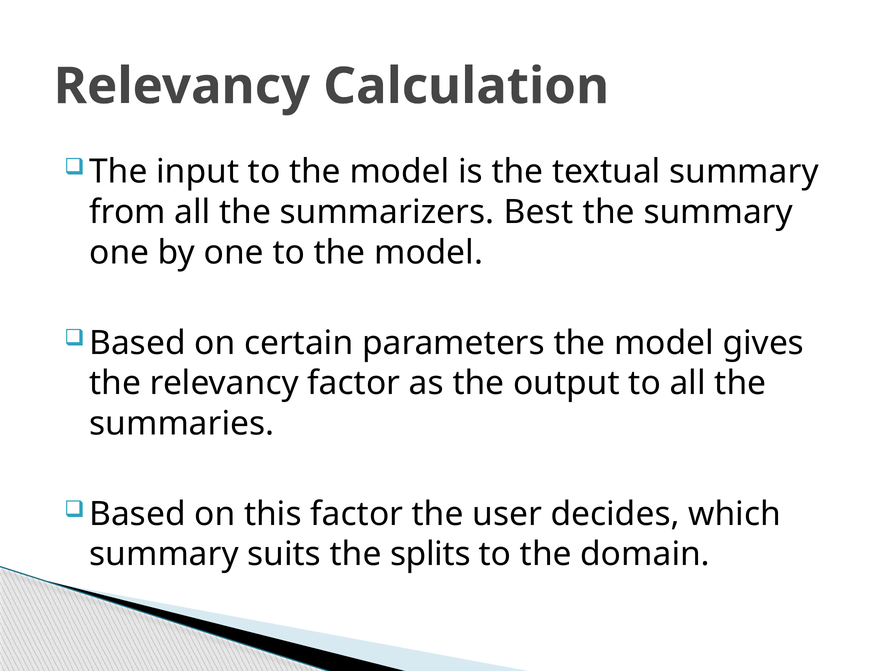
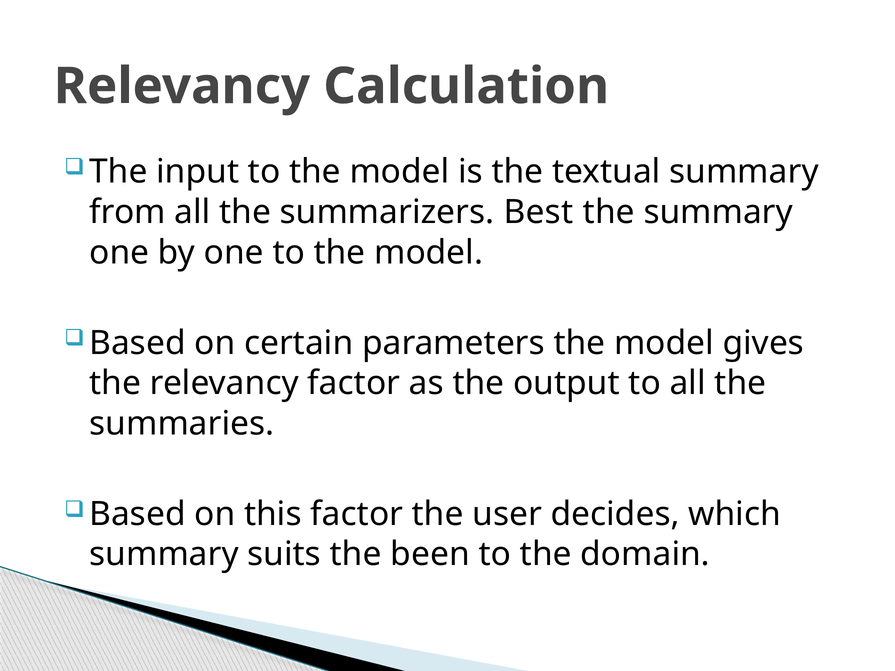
splits: splits -> been
